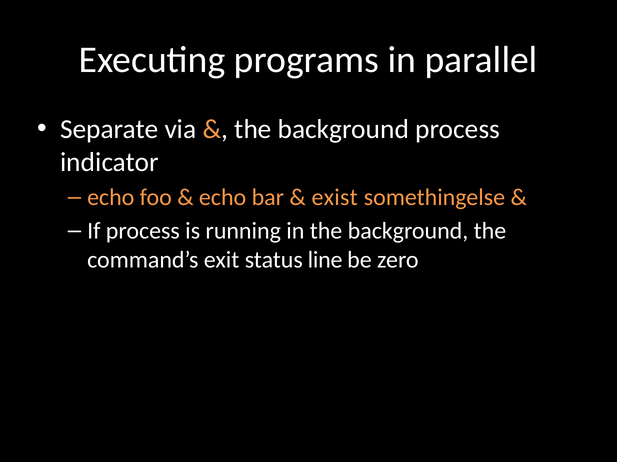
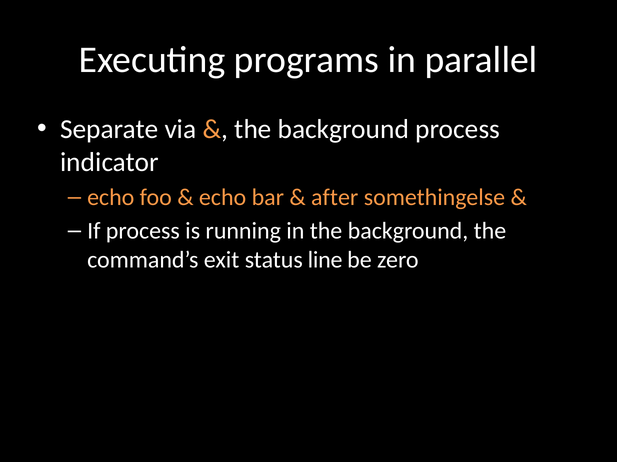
exist: exist -> after
